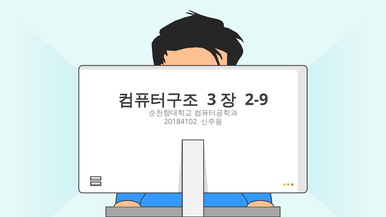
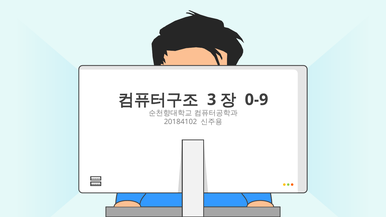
2-9: 2-9 -> 0-9
